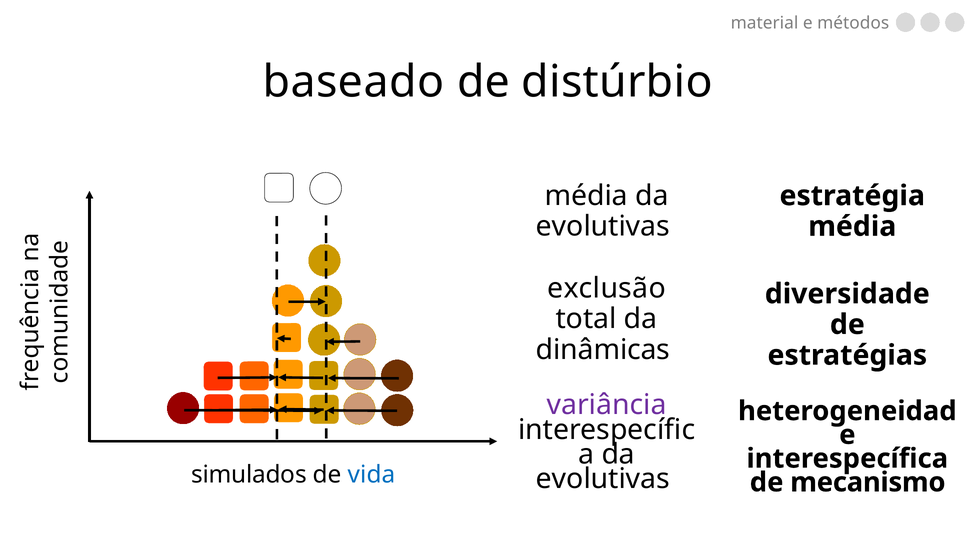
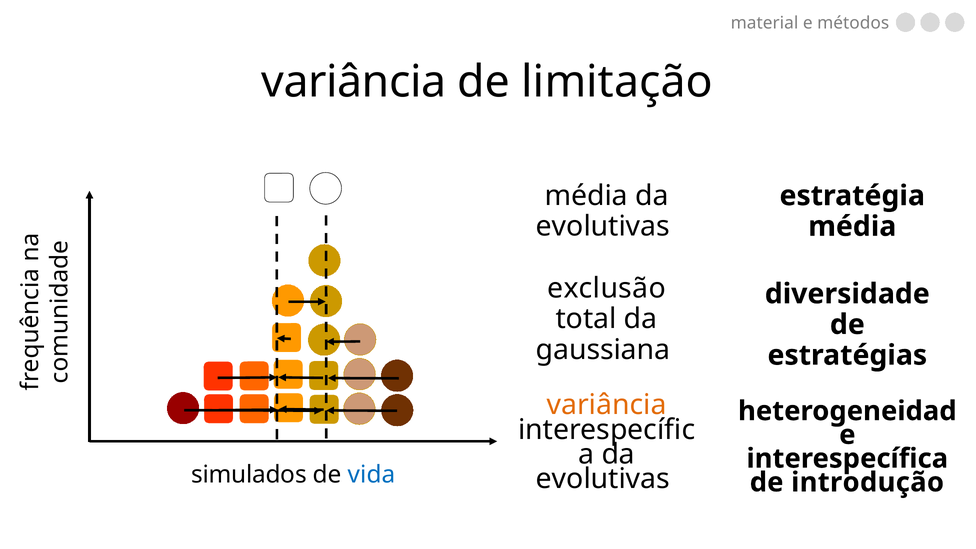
baseado at (353, 82): baseado -> variância
distúrbio: distúrbio -> limitação
dinâmicas: dinâmicas -> gaussiana
variância at (607, 405) colour: purple -> orange
mecanismo: mecanismo -> introdução
